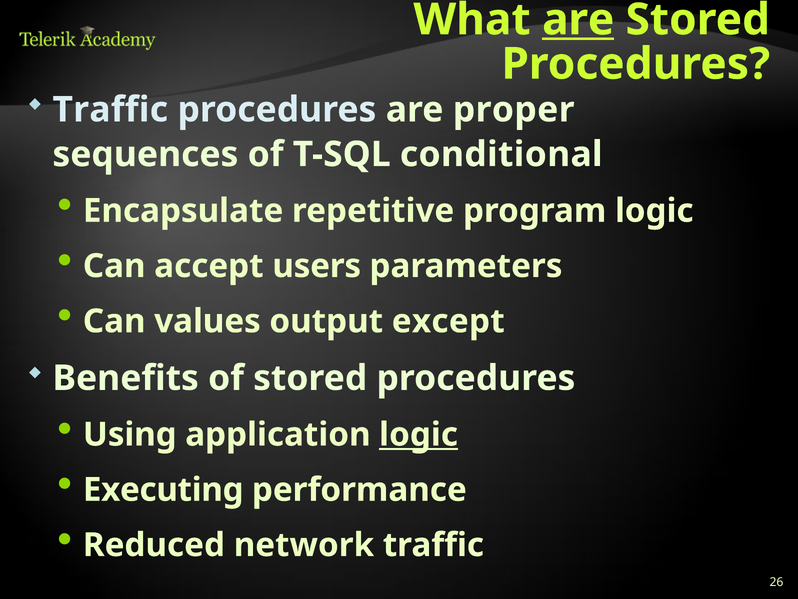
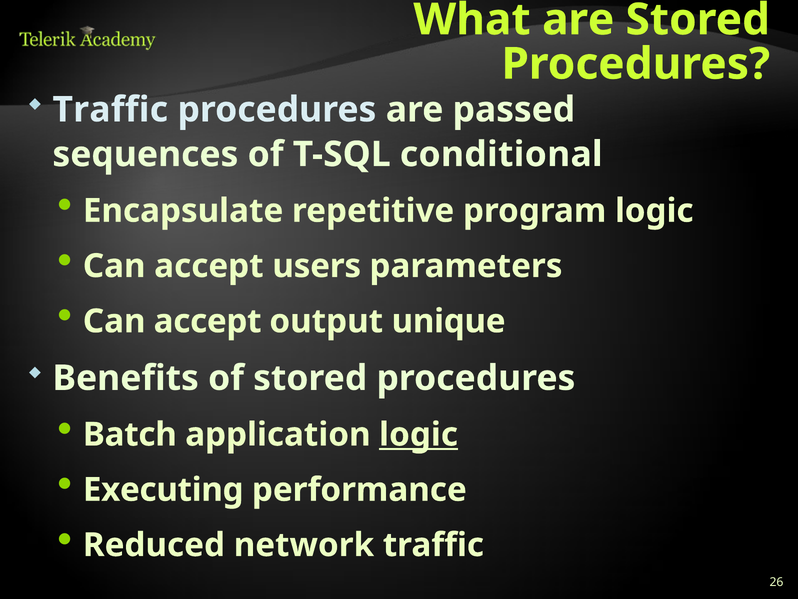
are at (578, 20) underline: present -> none
proper: proper -> passed
values at (207, 321): values -> accept
except: except -> unique
Using: Using -> Batch
